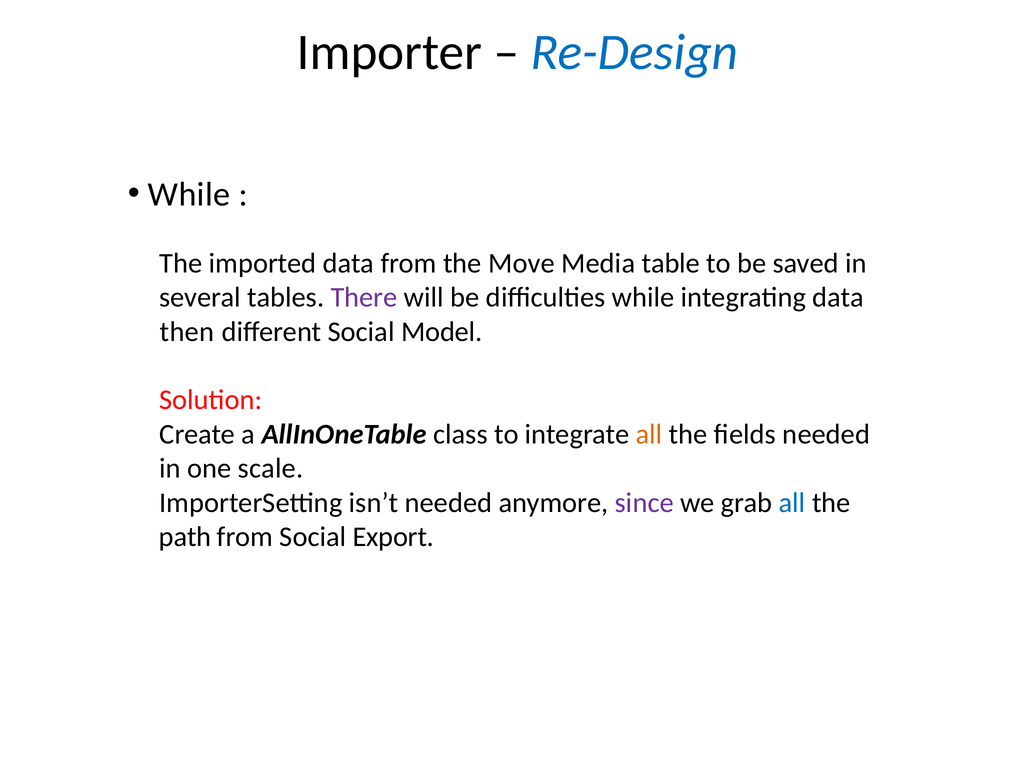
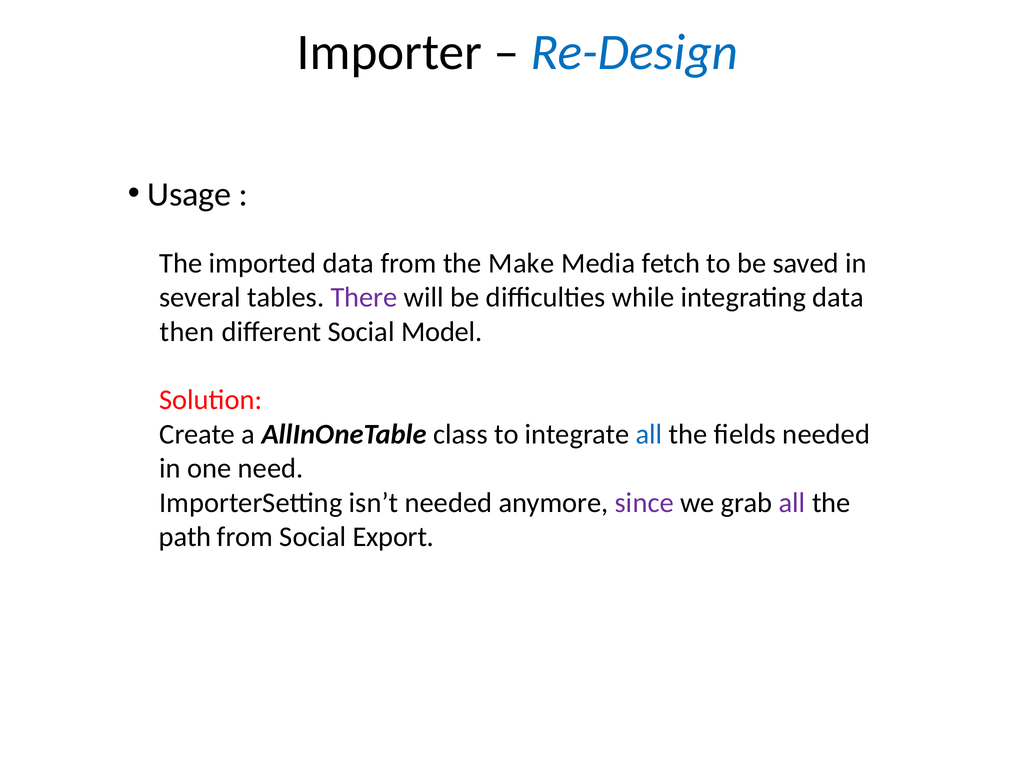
While at (189, 194): While -> Usage
Move: Move -> Make
table: table -> fetch
all at (649, 434) colour: orange -> blue
scale: scale -> need
all at (792, 502) colour: blue -> purple
